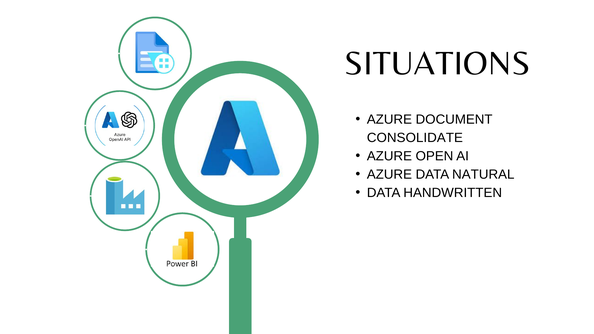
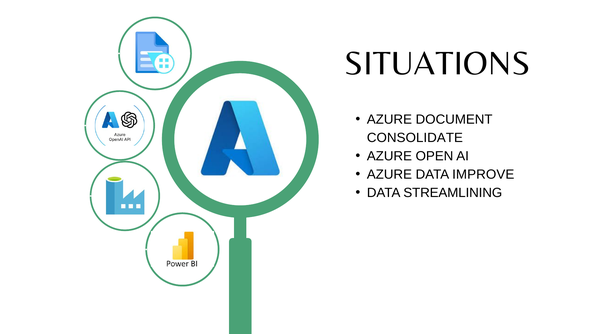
NATURAL: NATURAL -> IMPROVE
HANDWRITTEN: HANDWRITTEN -> STREAMLINING
